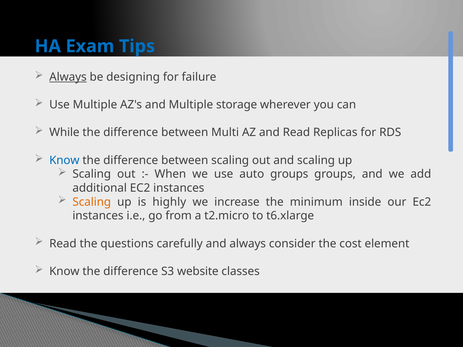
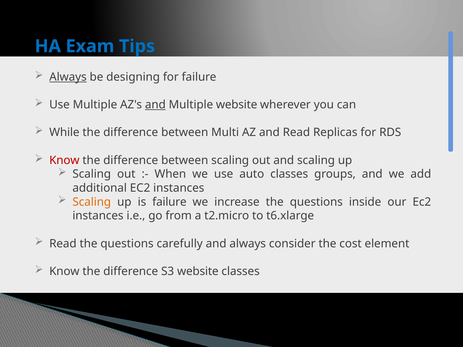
and at (155, 105) underline: none -> present
Multiple storage: storage -> website
Know at (64, 160) colour: blue -> red
auto groups: groups -> classes
is highly: highly -> failure
increase the minimum: minimum -> questions
